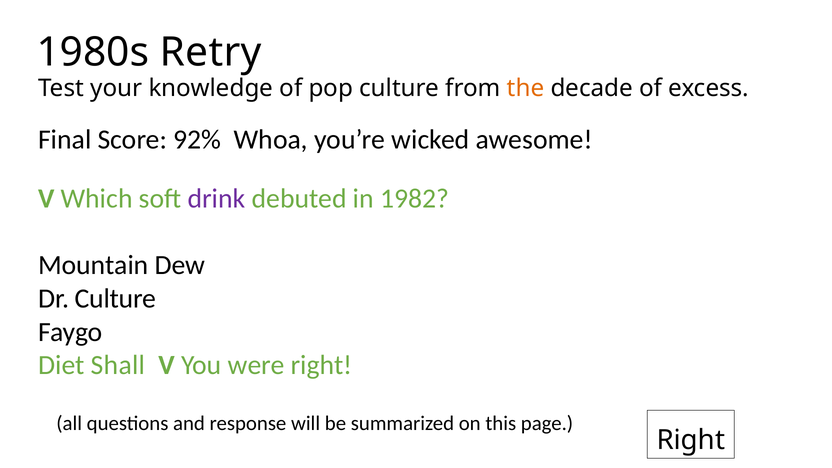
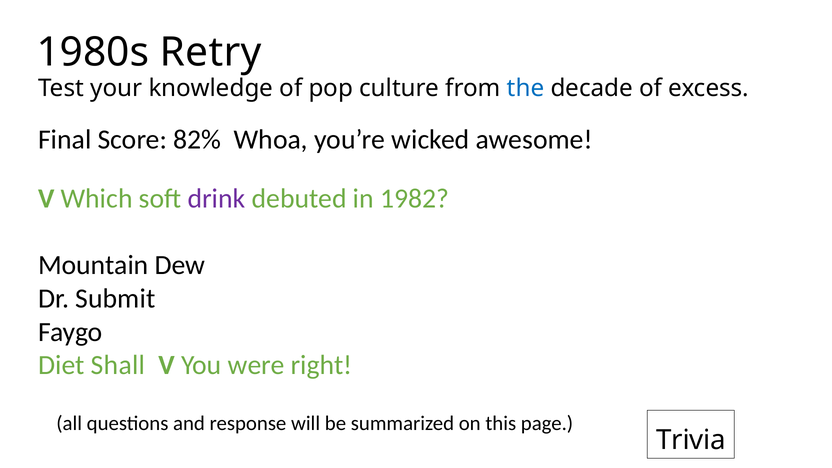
the colour: orange -> blue
92%: 92% -> 82%
Dr Culture: Culture -> Submit
Right at (691, 440): Right -> Trivia
